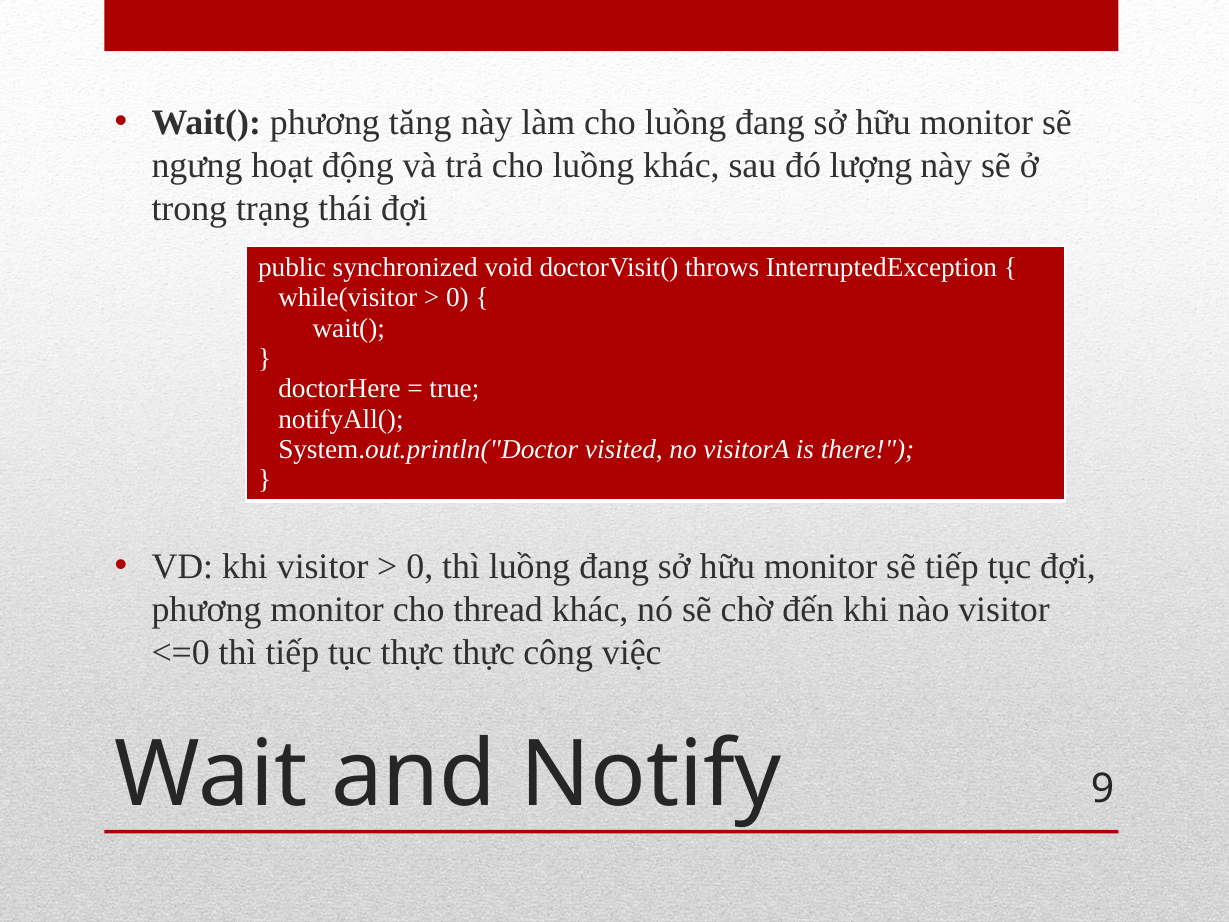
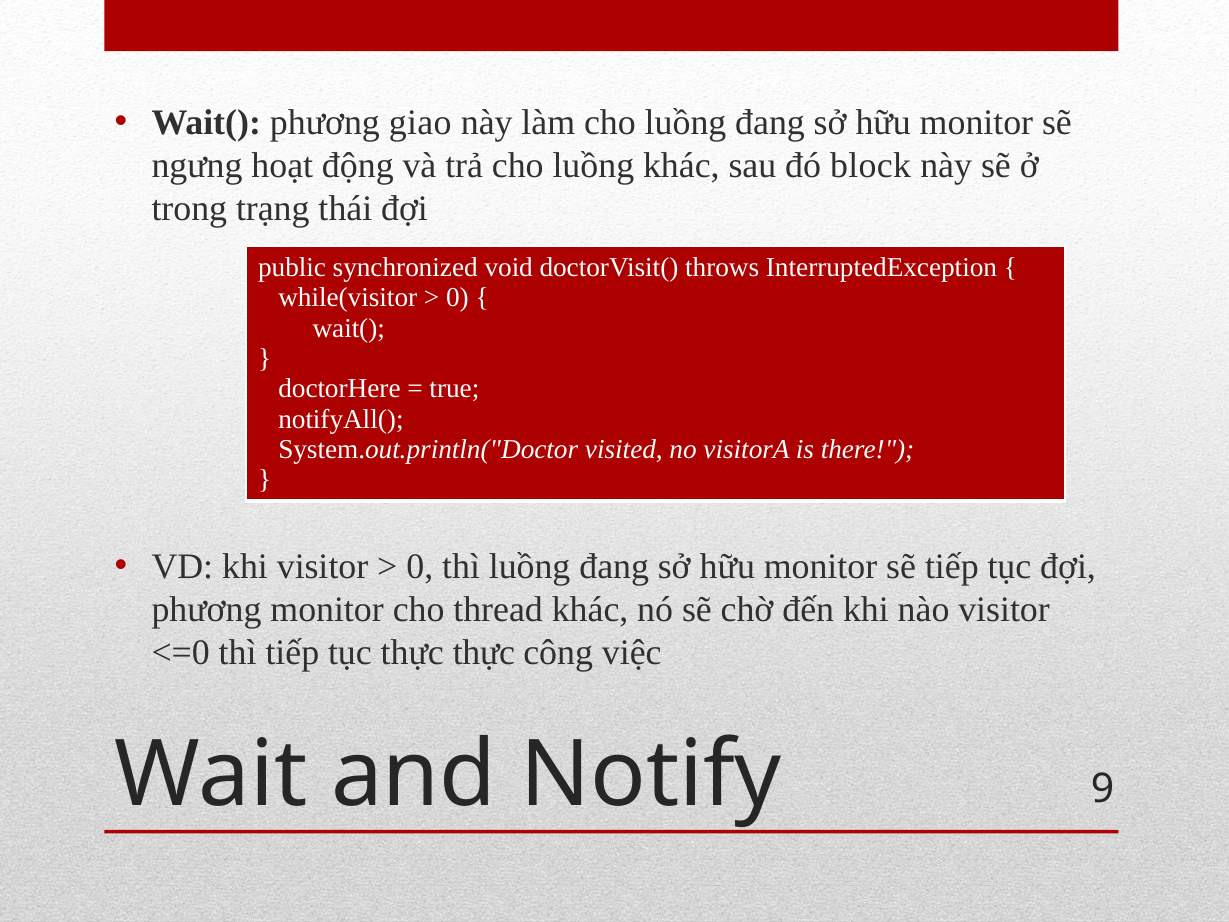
tăng: tăng -> giao
lượng: lượng -> block
